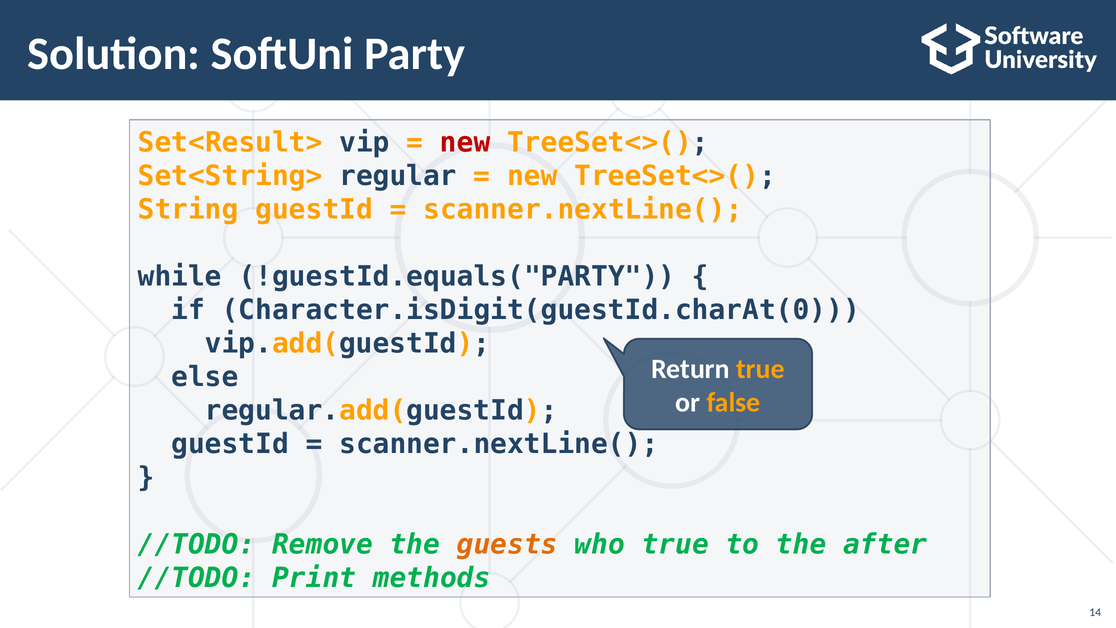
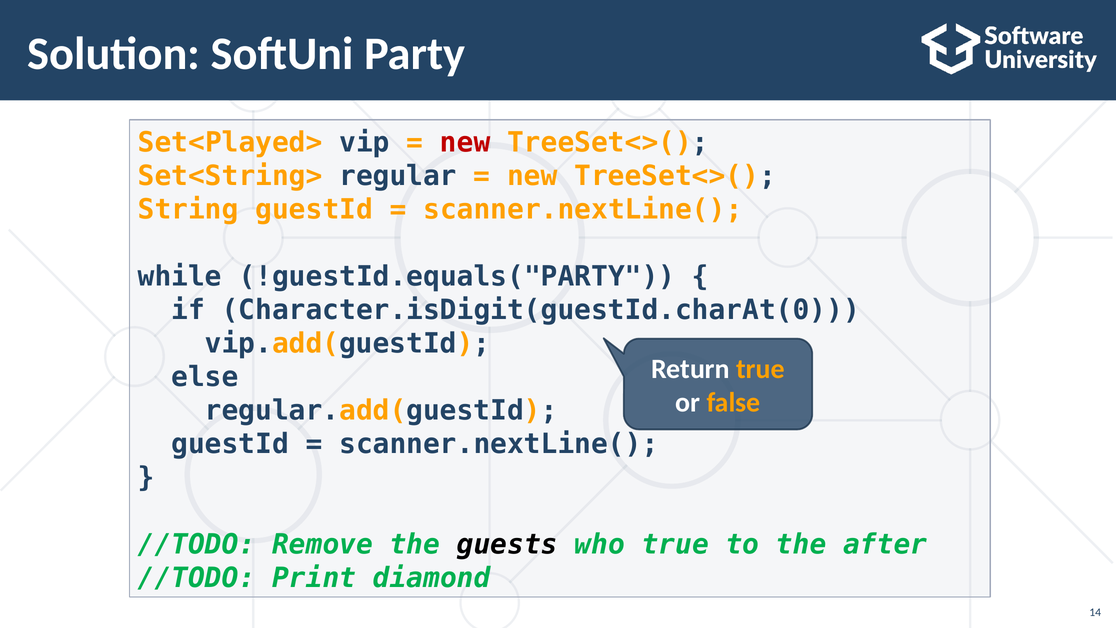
Set<Result>: Set<Result> -> Set<Played>
guests colour: orange -> black
methods: methods -> diamond
